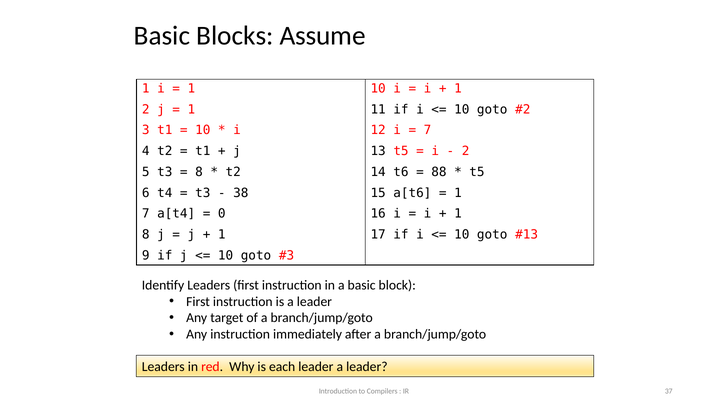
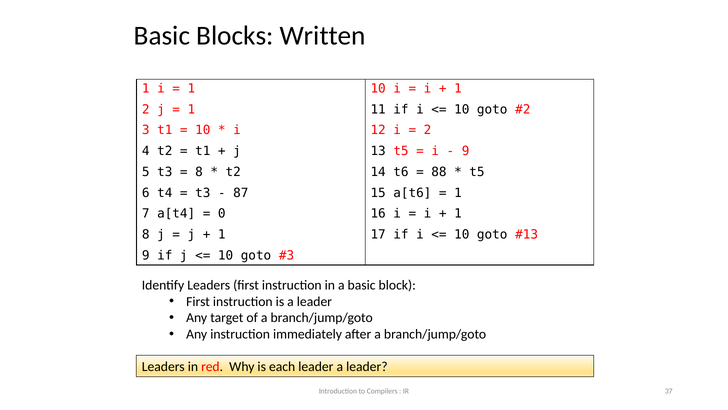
Assume: Assume -> Written
7 at (428, 130): 7 -> 2
2 at (466, 151): 2 -> 9
38: 38 -> 87
